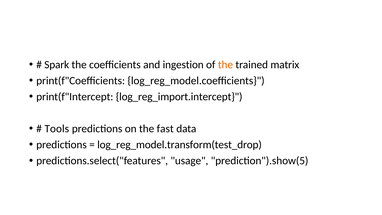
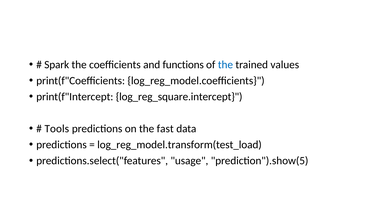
ingestion: ingestion -> functions
the at (225, 65) colour: orange -> blue
matrix: matrix -> values
log_reg_import.intercept: log_reg_import.intercept -> log_reg_square.intercept
log_reg_model.transform(test_drop: log_reg_model.transform(test_drop -> log_reg_model.transform(test_load
